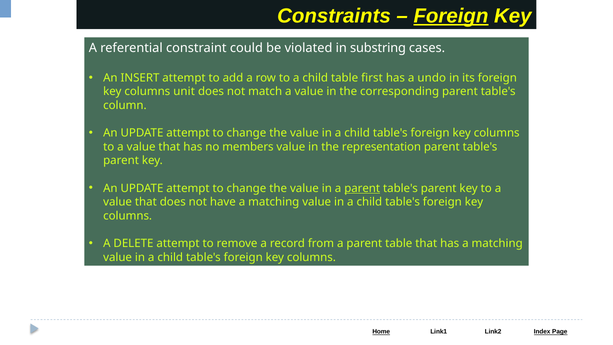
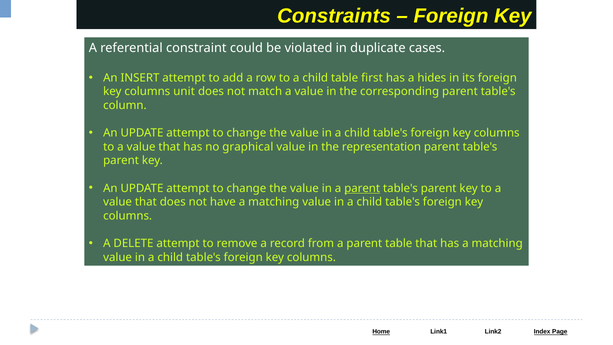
Foreign at (451, 16) underline: present -> none
substring: substring -> duplicate
undo: undo -> hides
members: members -> graphical
